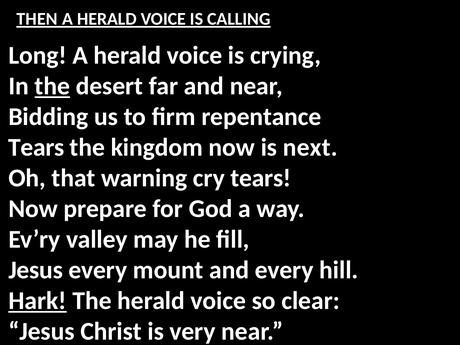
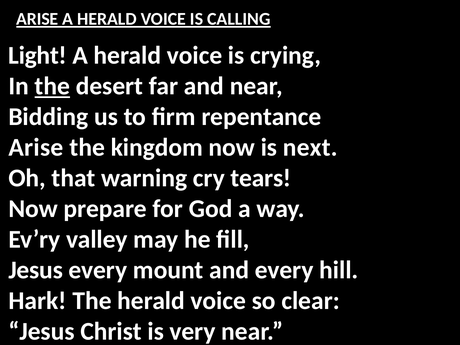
THEN at (37, 19): THEN -> ARISE
Long: Long -> Light
Tears at (36, 147): Tears -> Arise
Hark underline: present -> none
